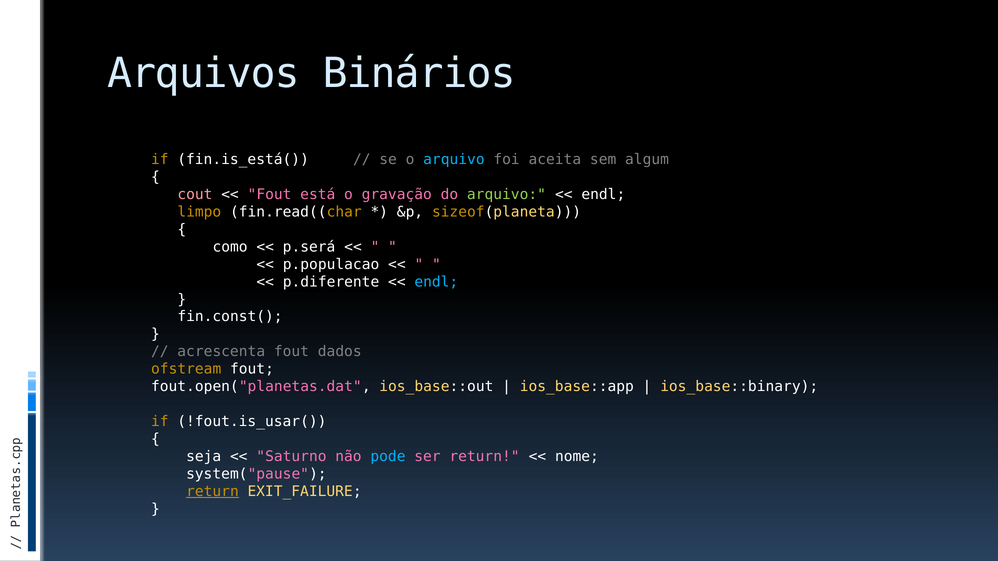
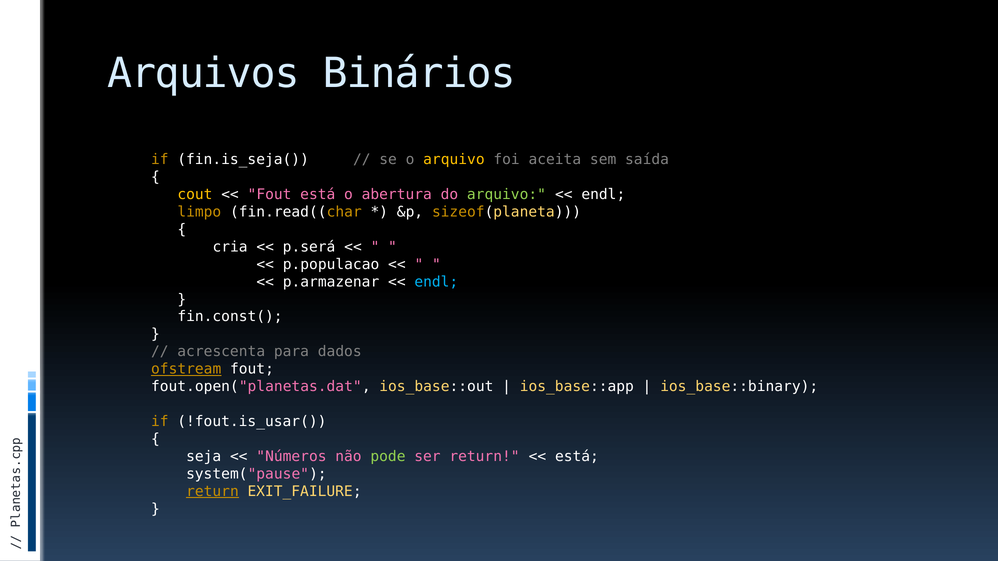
fin.is_está(: fin.is_está( -> fin.is_seja(
arquivo at (454, 160) colour: light blue -> yellow
algum: algum -> saída
cout colour: pink -> yellow
gravação: gravação -> abertura
como: como -> cria
p.diferente: p.diferente -> p.armazenar
acrescenta fout: fout -> para
ofstream underline: none -> present
Saturno: Saturno -> Números
pode colour: light blue -> light green
nome at (577, 457): nome -> está
